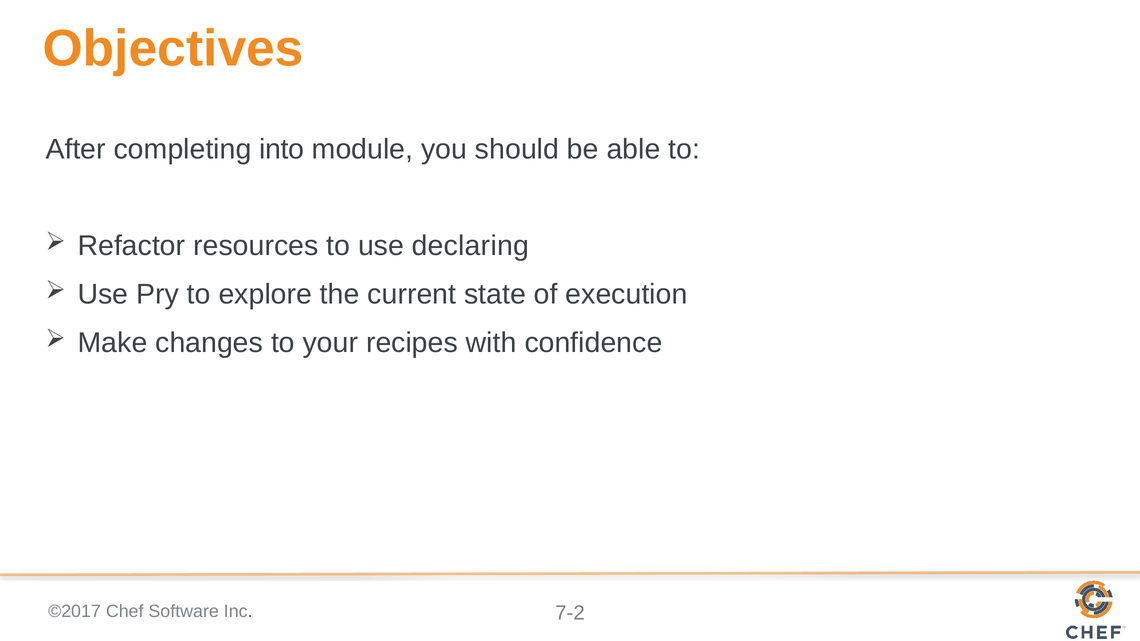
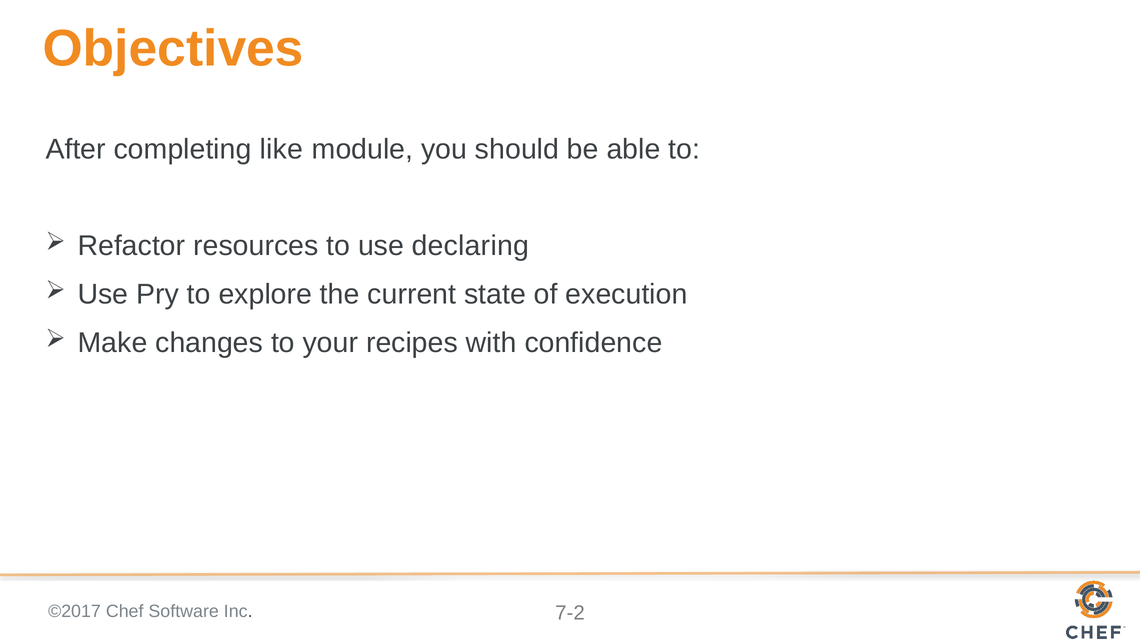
into: into -> like
